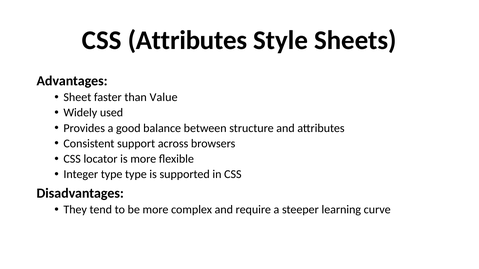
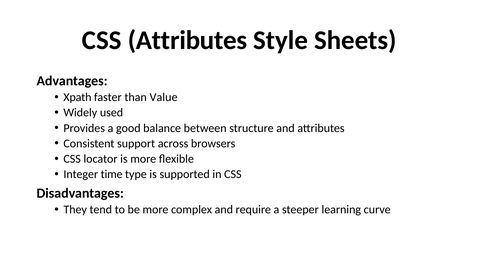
Sheet: Sheet -> Xpath
Integer type: type -> time
